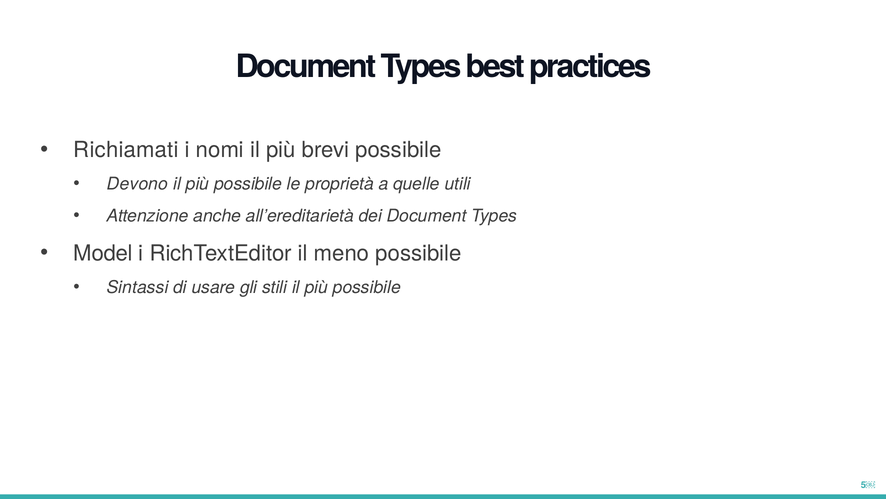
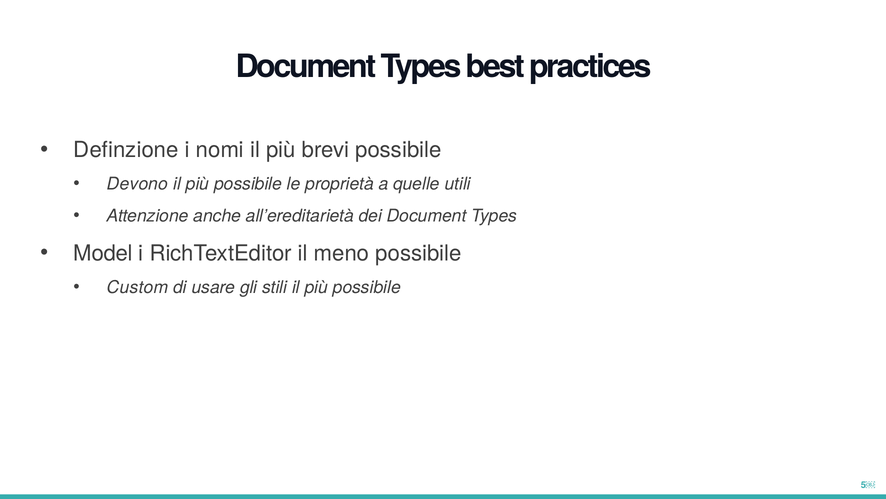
Richiamati: Richiamati -> Definzione
Sintassi: Sintassi -> Custom
